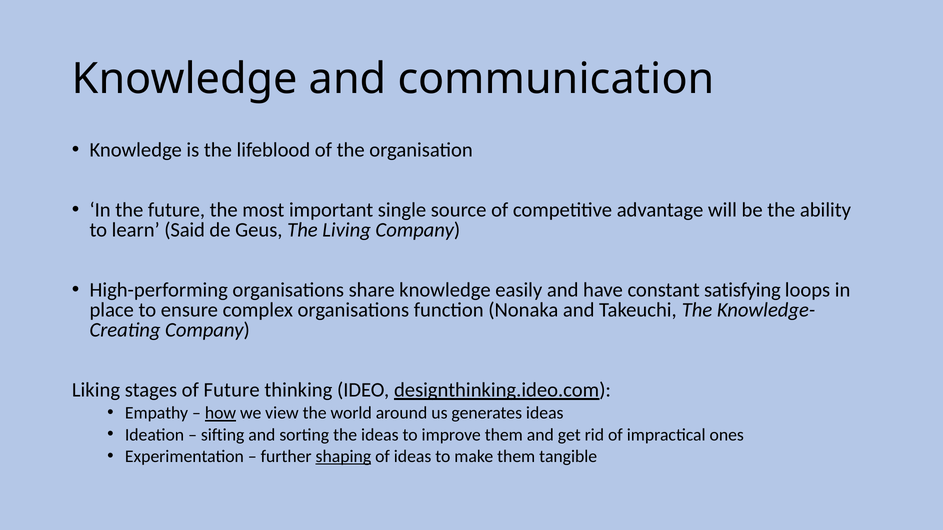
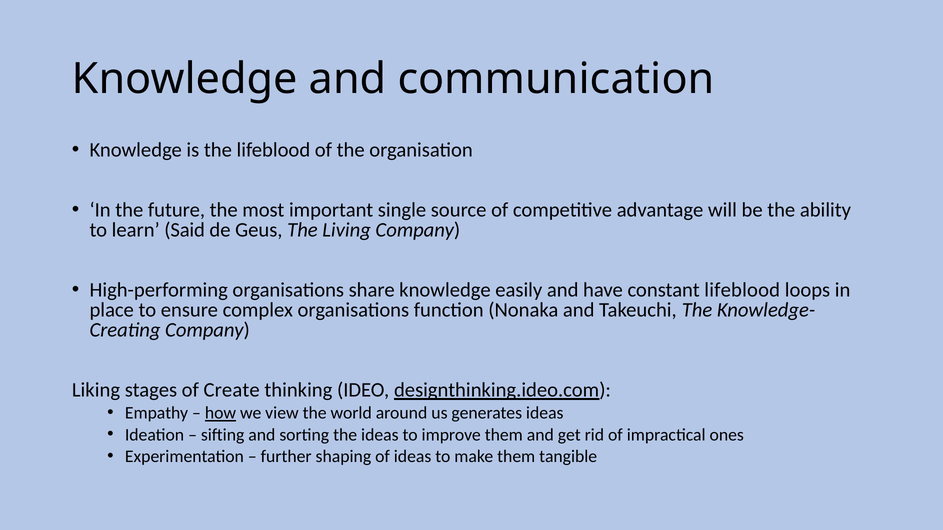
constant satisfying: satisfying -> lifeblood
of Future: Future -> Create
shaping underline: present -> none
